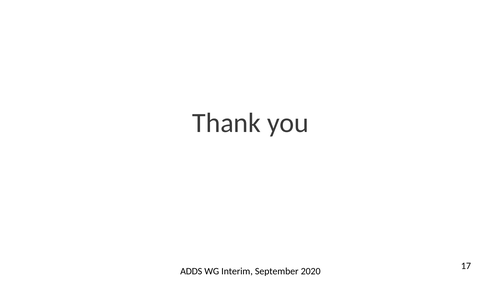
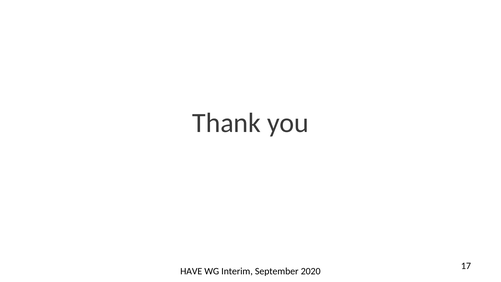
ADDS: ADDS -> HAVE
